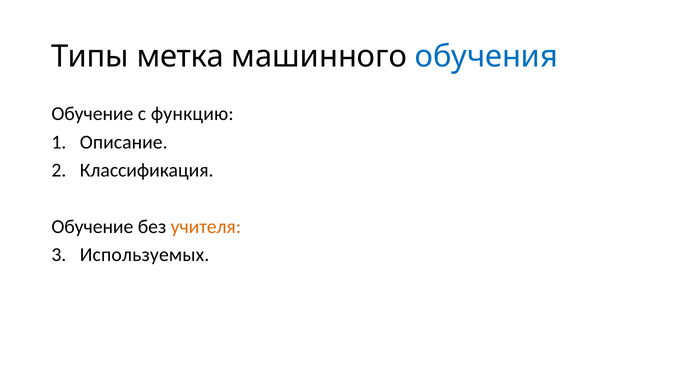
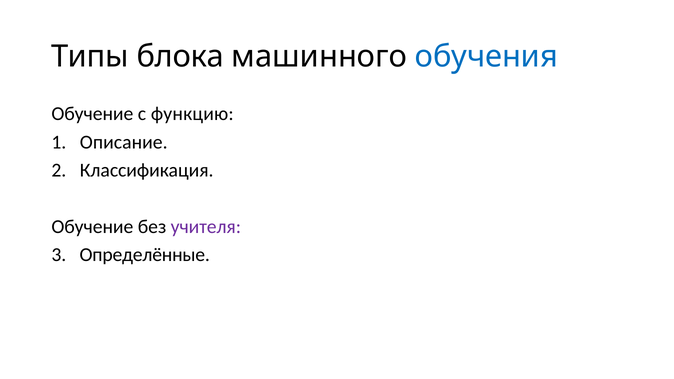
метка: метка -> блока
учителя colour: orange -> purple
Используемых: Используемых -> Определённые
